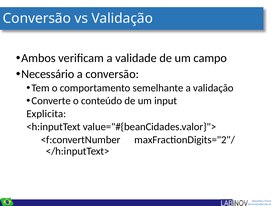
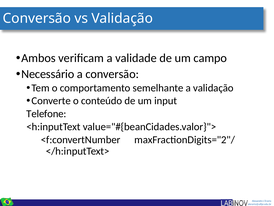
Explicita: Explicita -> Telefone
